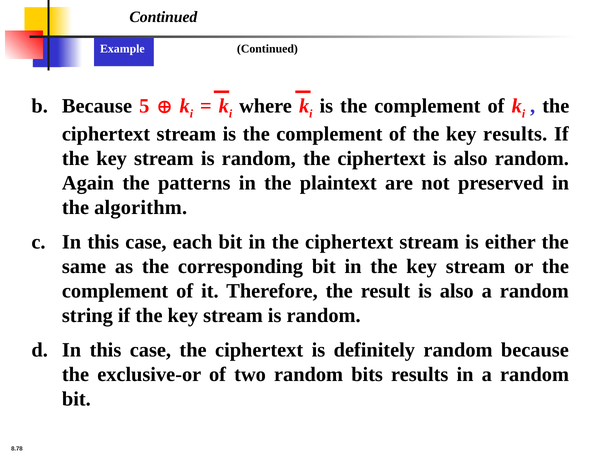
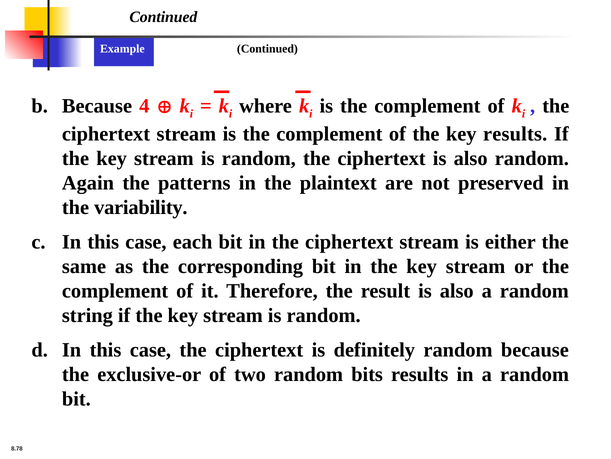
5: 5 -> 4
algorithm: algorithm -> variability
